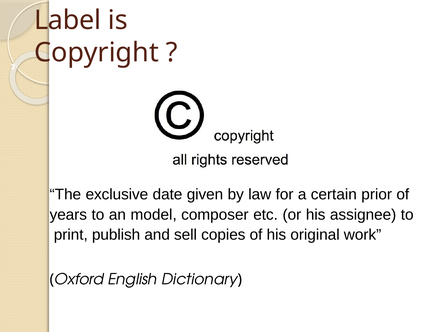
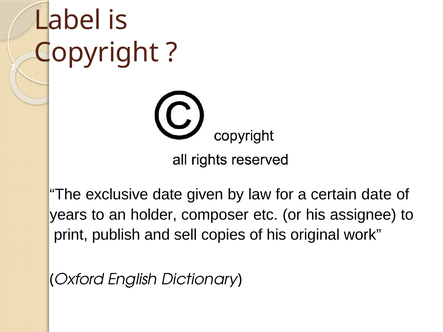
certain prior: prior -> date
model: model -> holder
